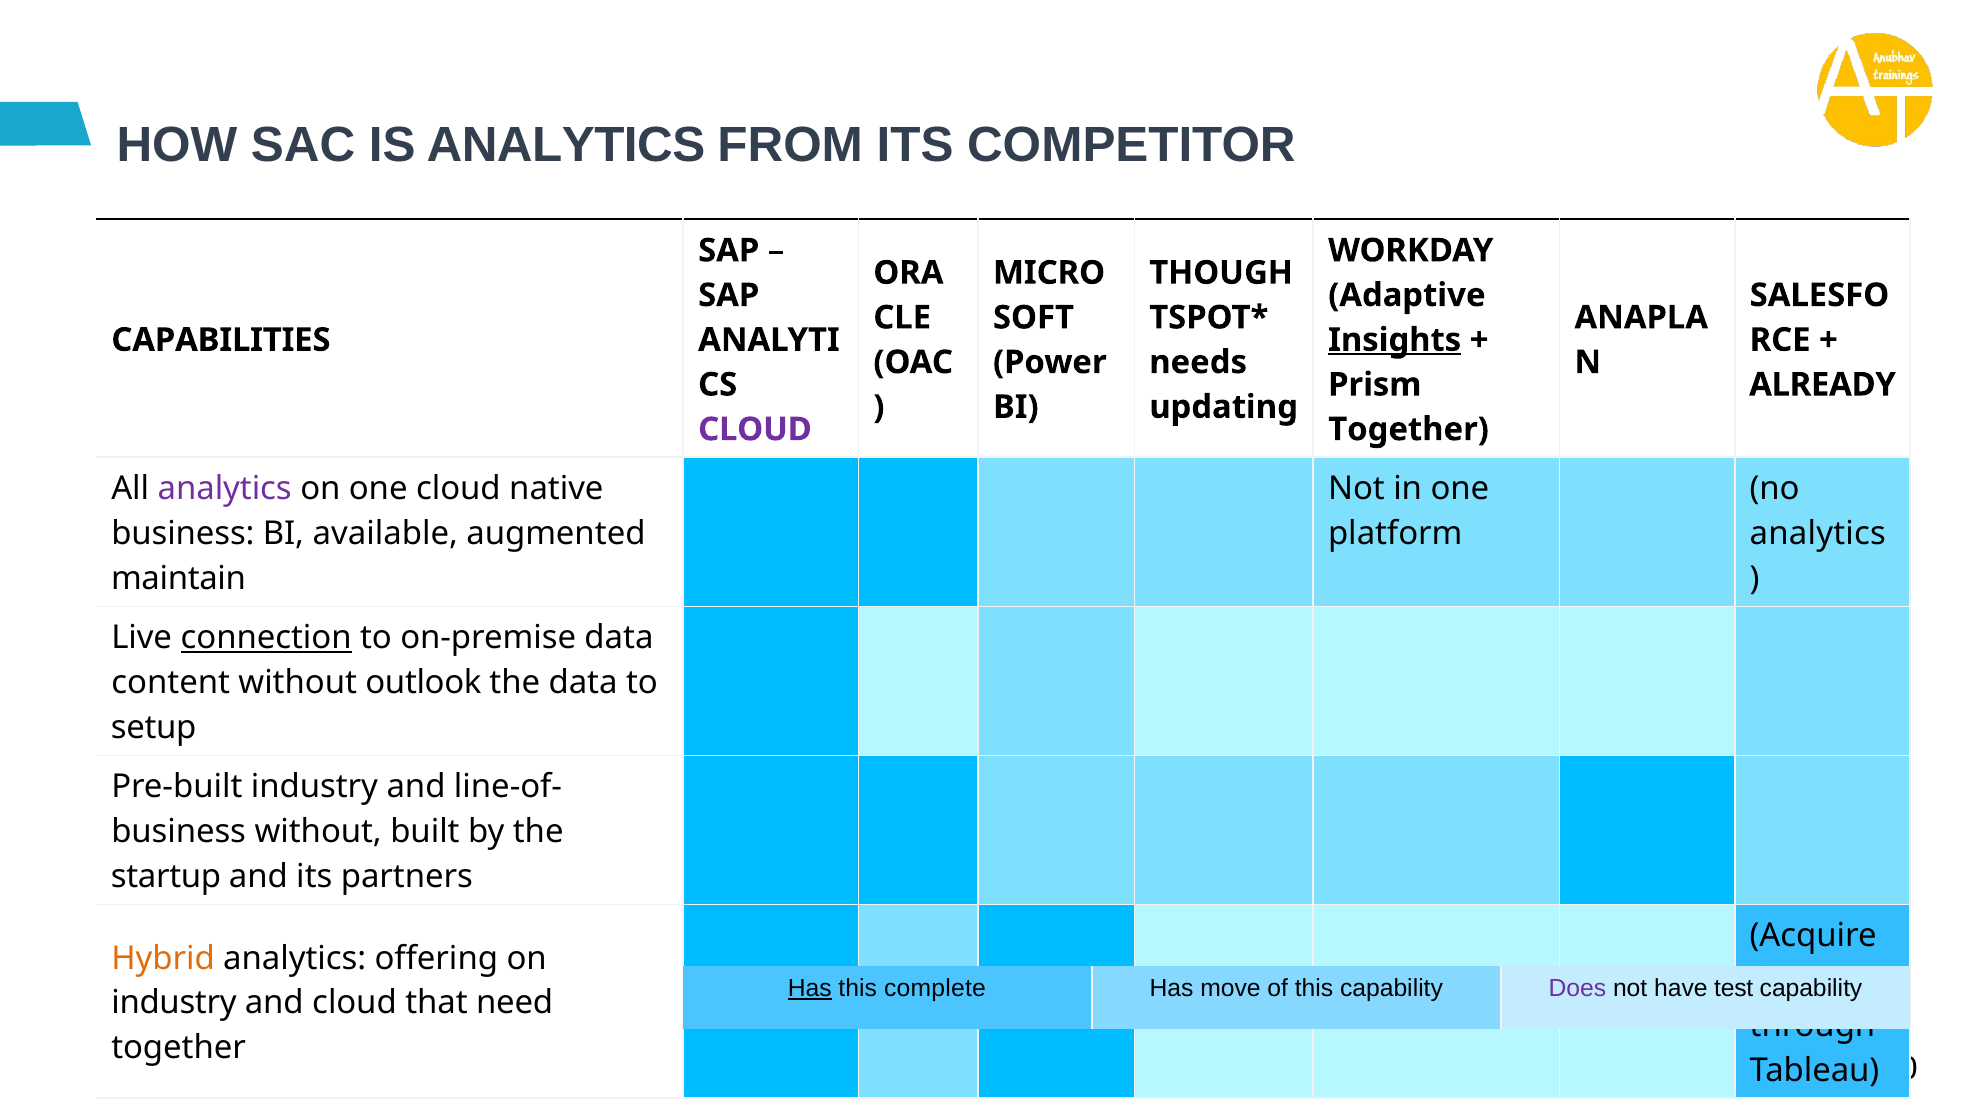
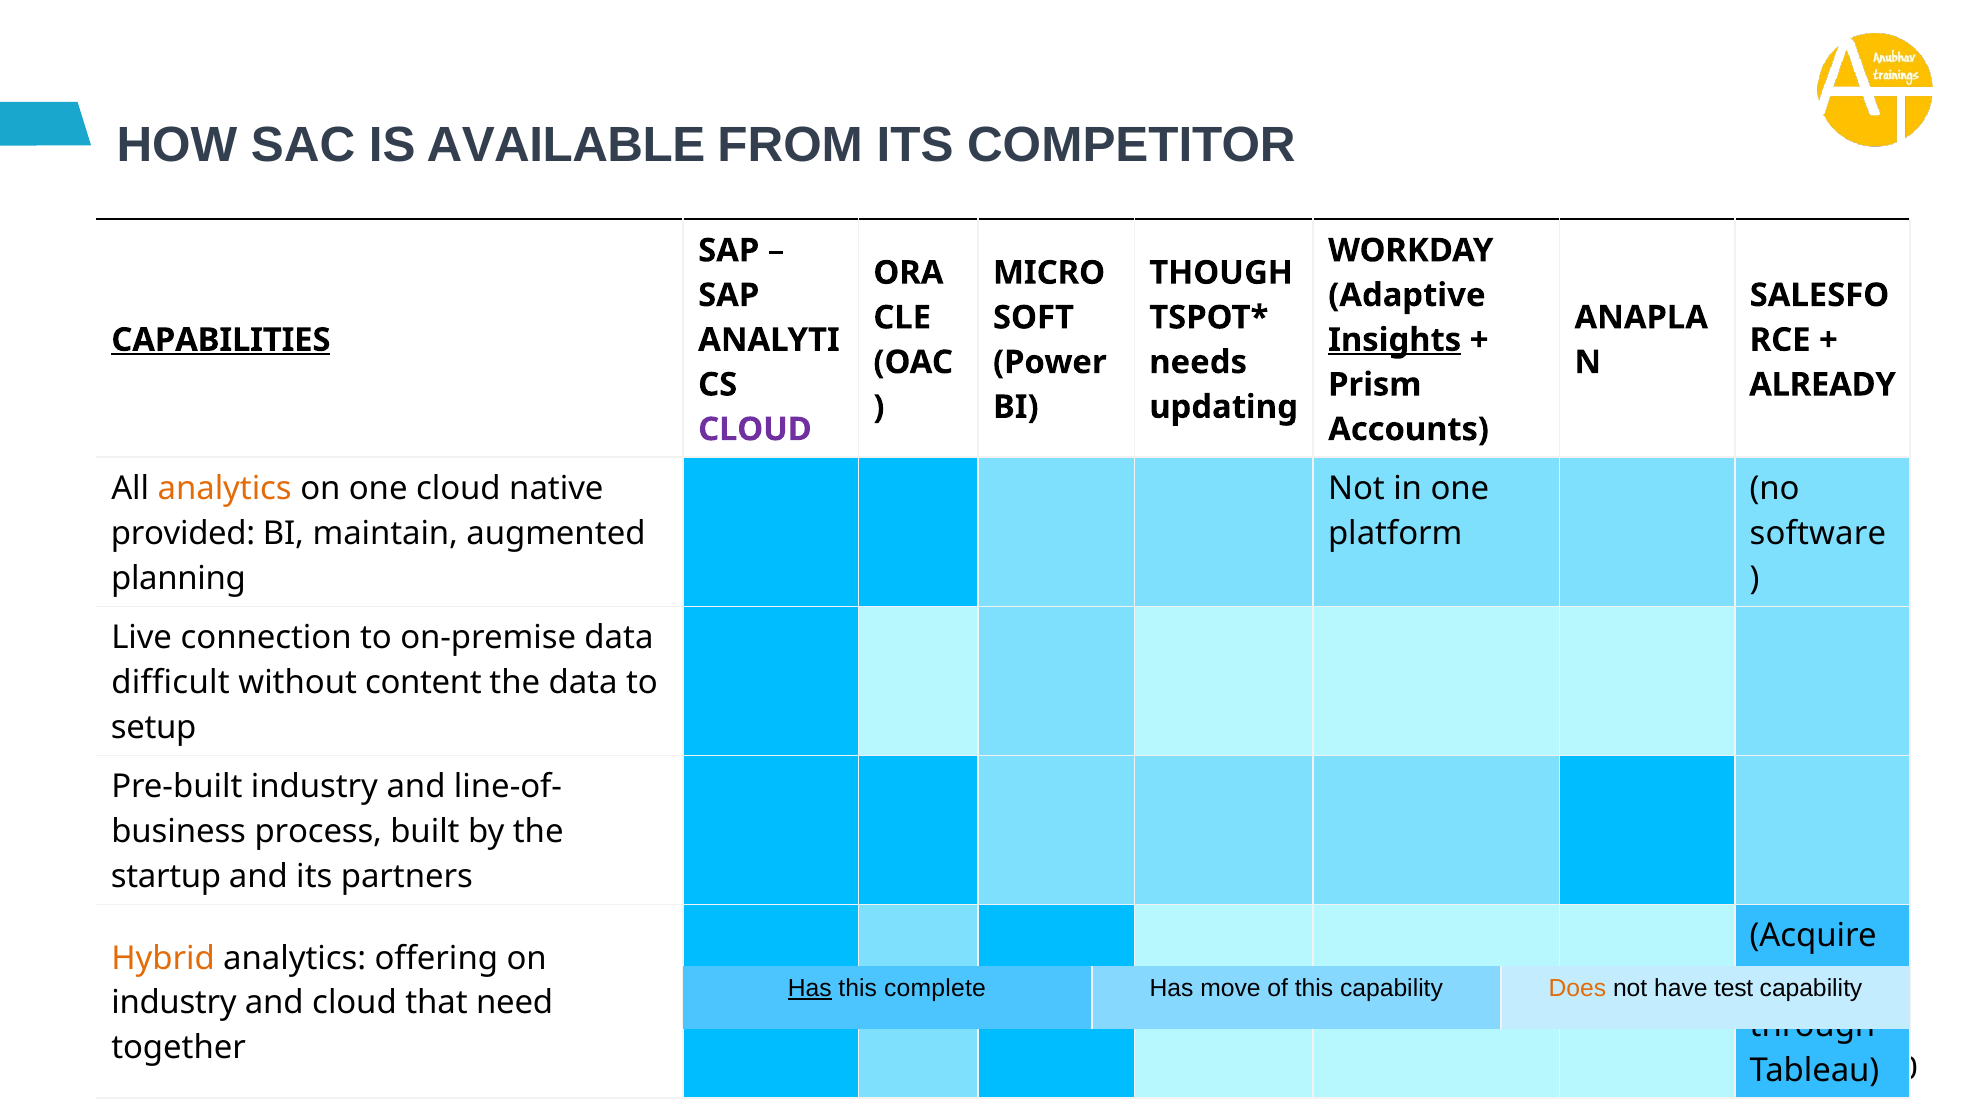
IS ANALYTICS: ANALYTICS -> AVAILABLE
CAPABILITIES underline: none -> present
Together at (1409, 429): Together -> Accounts
analytics at (225, 489) colour: purple -> orange
business at (183, 534): business -> provided
available: available -> maintain
analytics at (1818, 534): analytics -> software
maintain: maintain -> planning
connection underline: present -> none
content: content -> difficult
outlook: outlook -> content
without at (318, 832): without -> process
Does colour: purple -> orange
